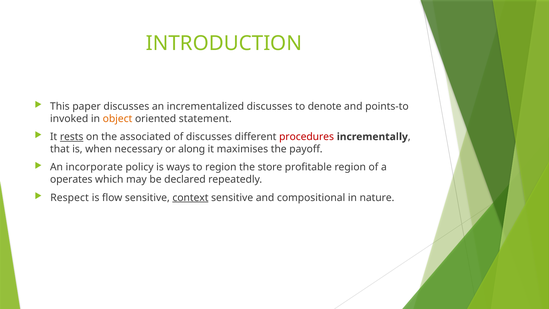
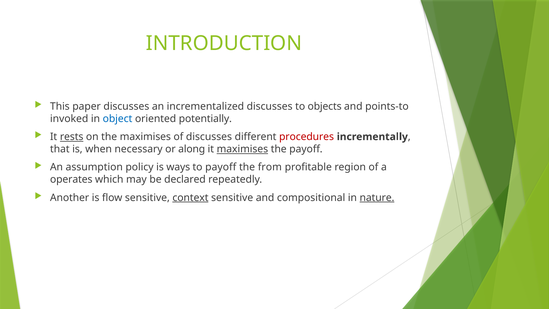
denote: denote -> objects
object colour: orange -> blue
statement: statement -> potentially
the associated: associated -> maximises
maximises at (242, 149) underline: none -> present
incorporate: incorporate -> assumption
to region: region -> payoff
store: store -> from
Respect: Respect -> Another
nature underline: none -> present
